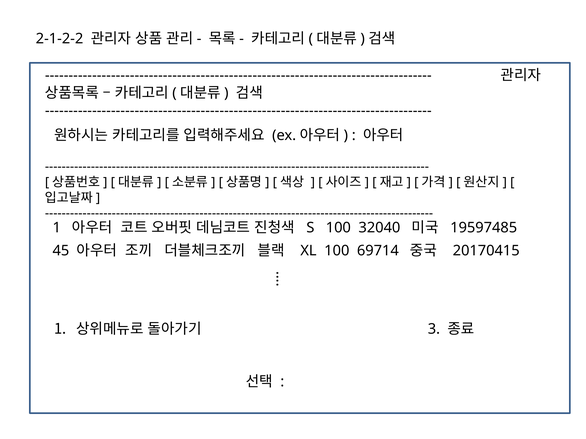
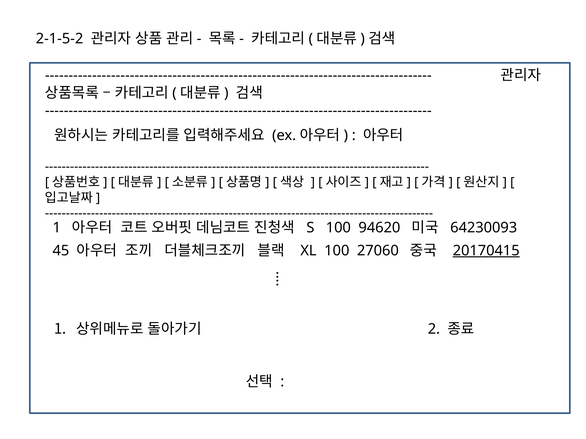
2-1-2-2: 2-1-2-2 -> 2-1-5-2
32040: 32040 -> 94620
19597485: 19597485 -> 64230093
69714: 69714 -> 27060
20170415 underline: none -> present
3: 3 -> 2
